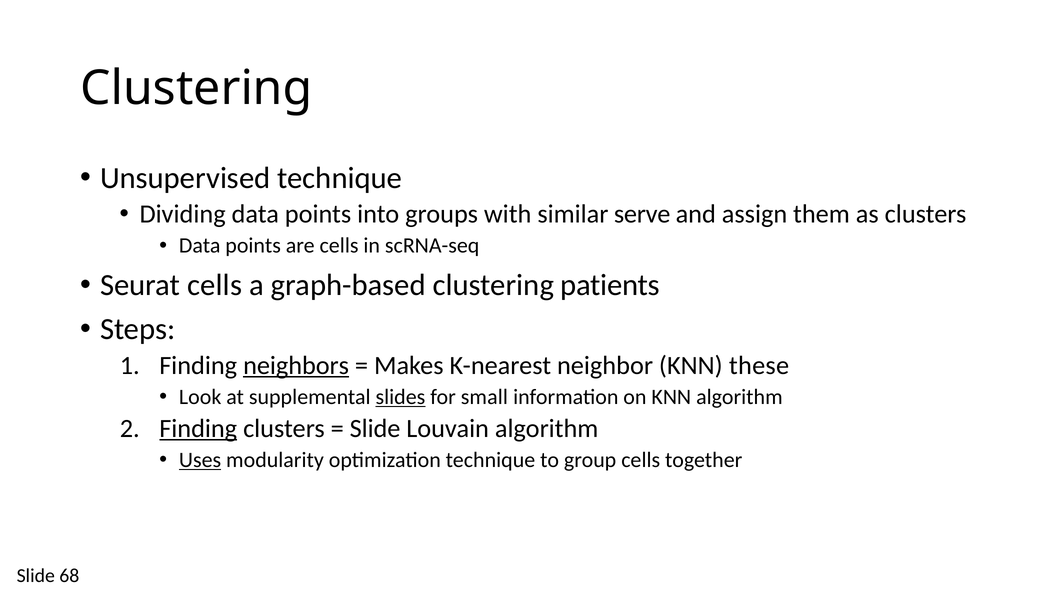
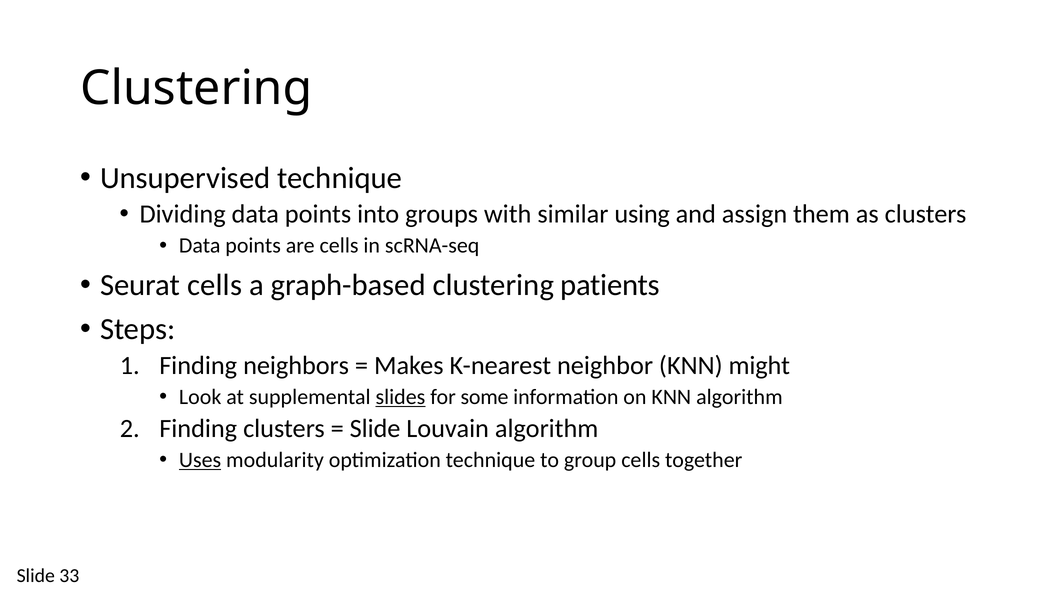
serve: serve -> using
neighbors underline: present -> none
these: these -> might
small: small -> some
Finding at (198, 429) underline: present -> none
68: 68 -> 33
